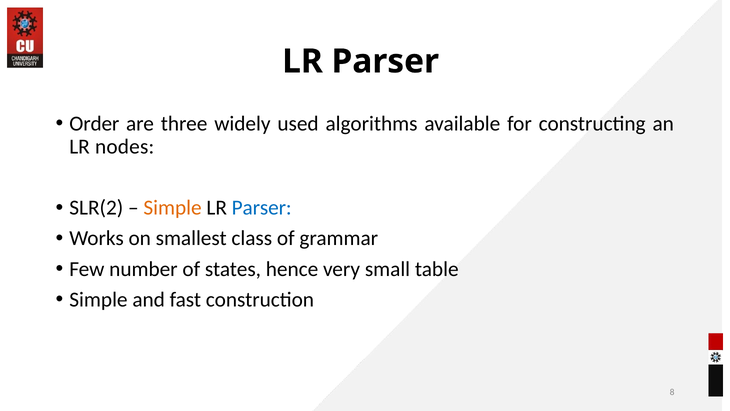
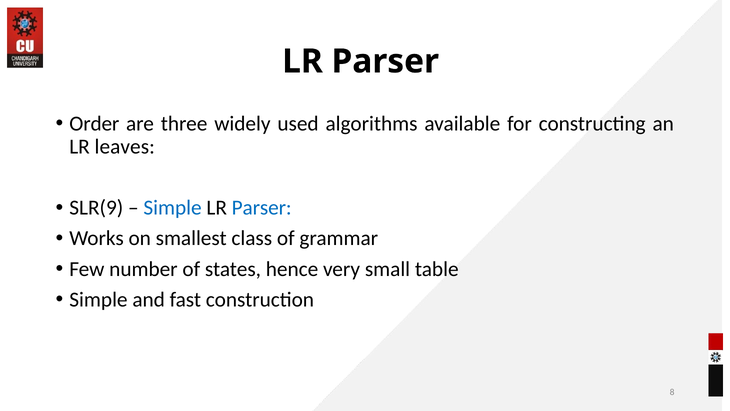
nodes: nodes -> leaves
SLR(2: SLR(2 -> SLR(9
Simple at (173, 208) colour: orange -> blue
